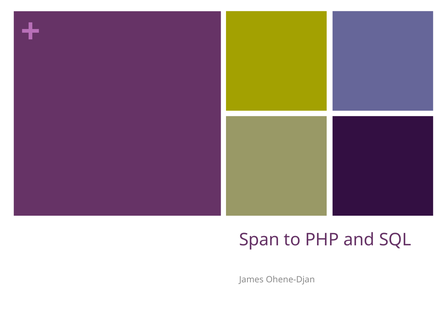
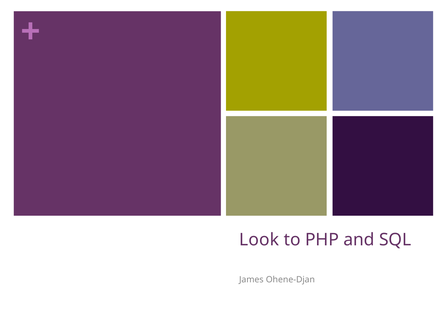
Span: Span -> Look
